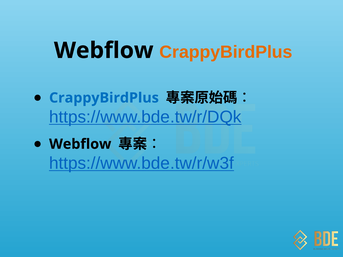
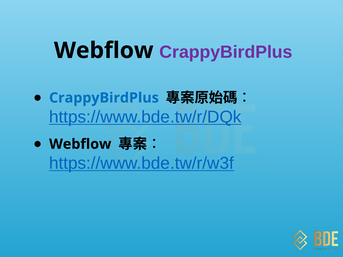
CrappyBirdPlus at (226, 52) colour: orange -> purple
